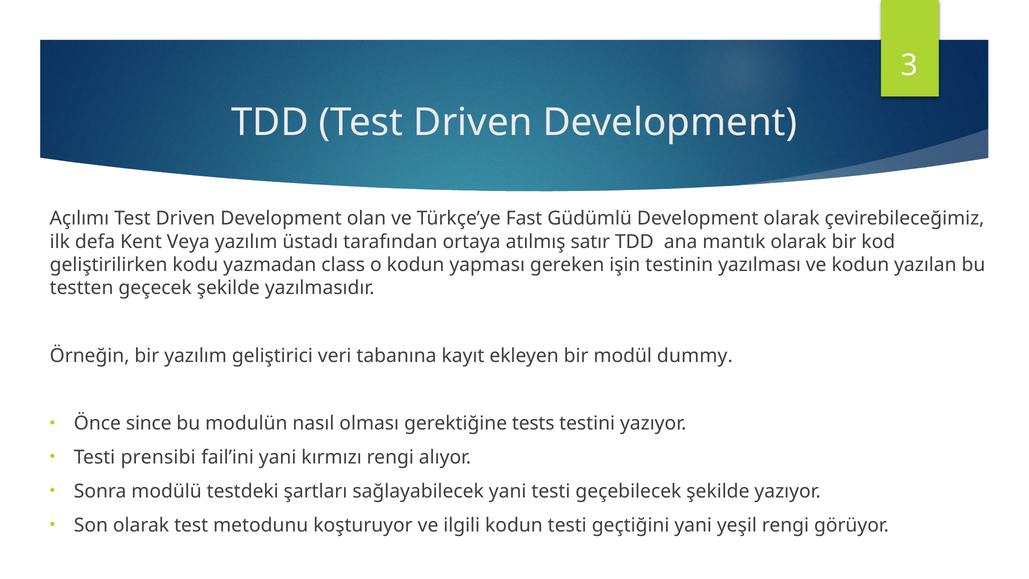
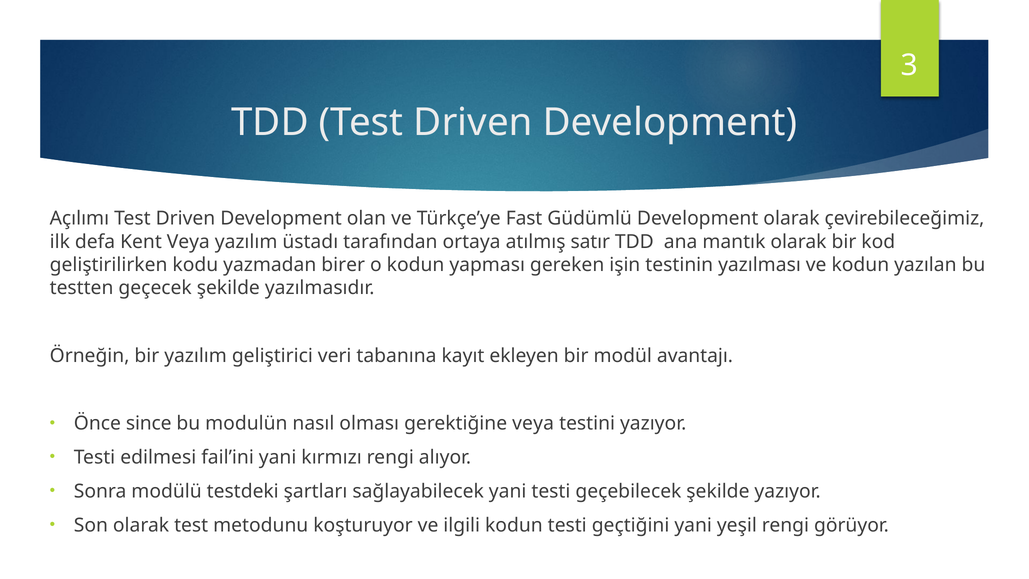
class: class -> birer
dummy: dummy -> avantajı
gerektiğine tests: tests -> veya
prensibi: prensibi -> edilmesi
